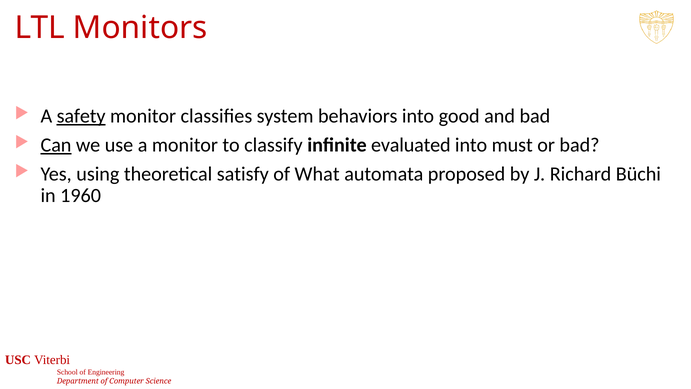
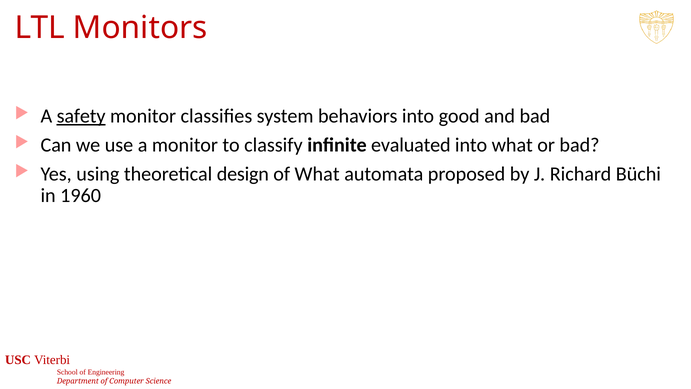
Can underline: present -> none
into must: must -> what
satisfy: satisfy -> design
